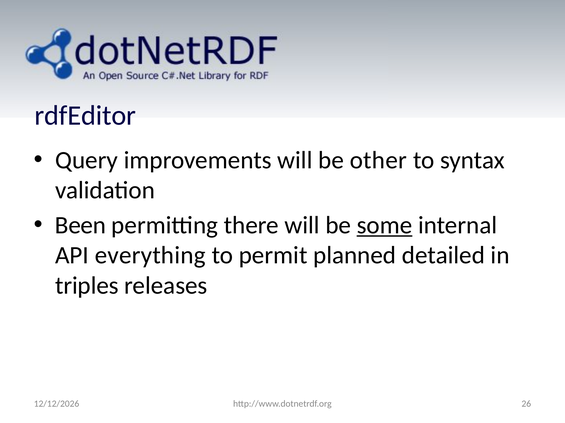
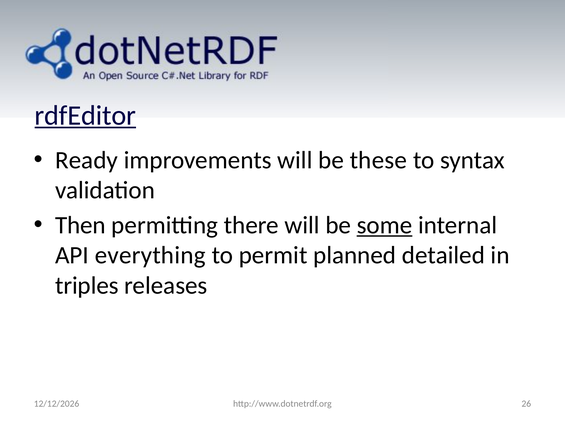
rdfEditor underline: none -> present
Query: Query -> Ready
other: other -> these
Been: Been -> Then
